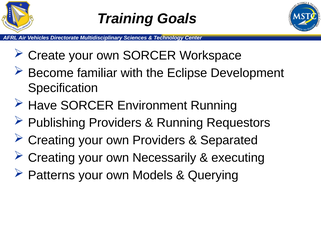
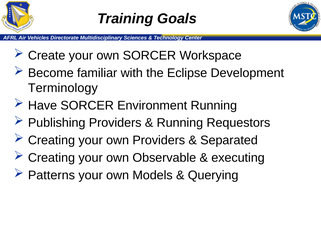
Specification: Specification -> Terminology
Necessarily: Necessarily -> Observable
